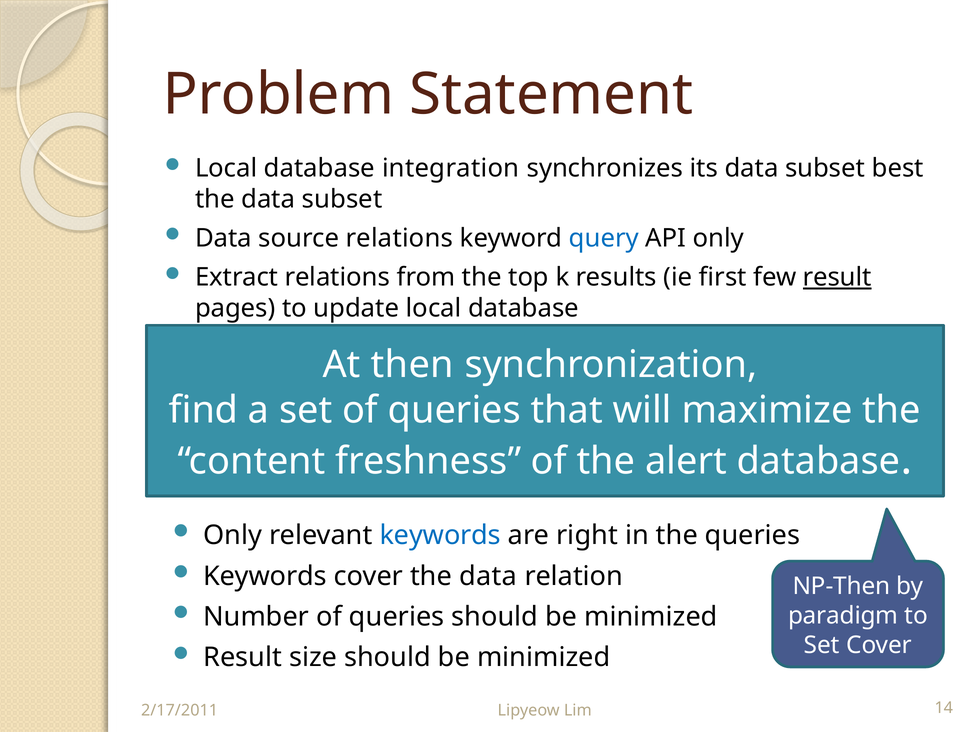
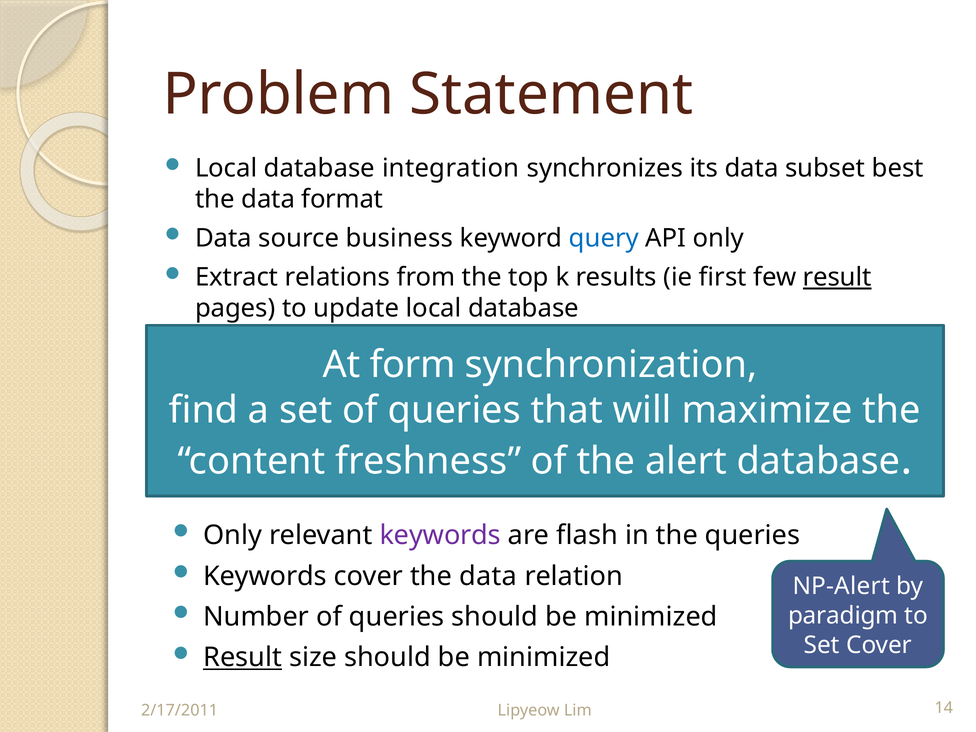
the data subset: subset -> format
source relations: relations -> business
then: then -> form
keywords at (440, 535) colour: blue -> purple
right: right -> flash
NP-Then: NP-Then -> NP-Alert
Result at (243, 657) underline: none -> present
